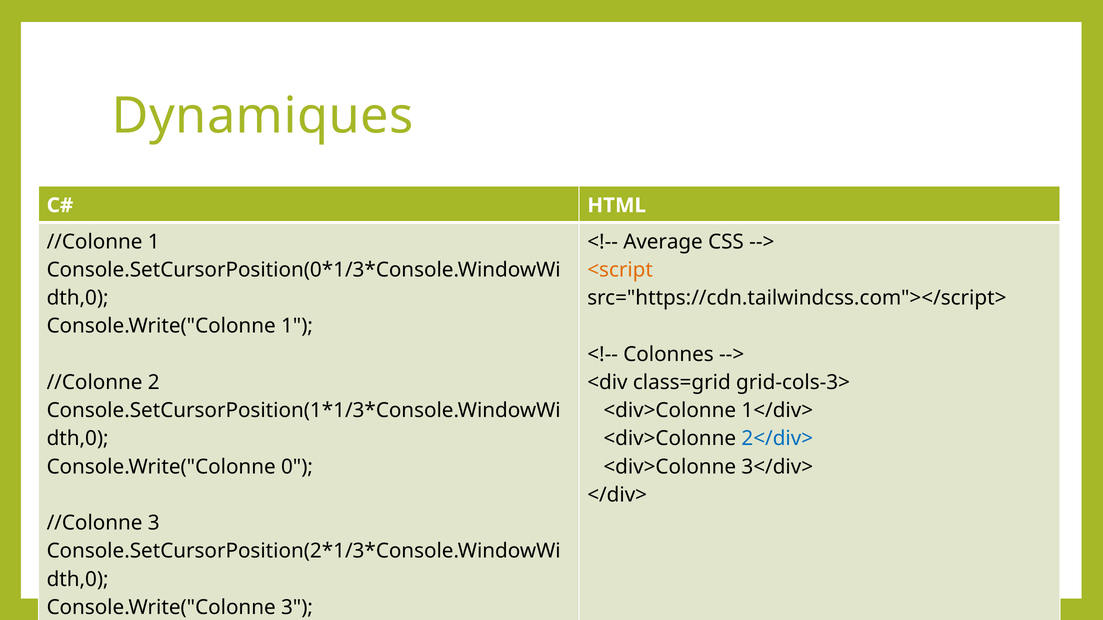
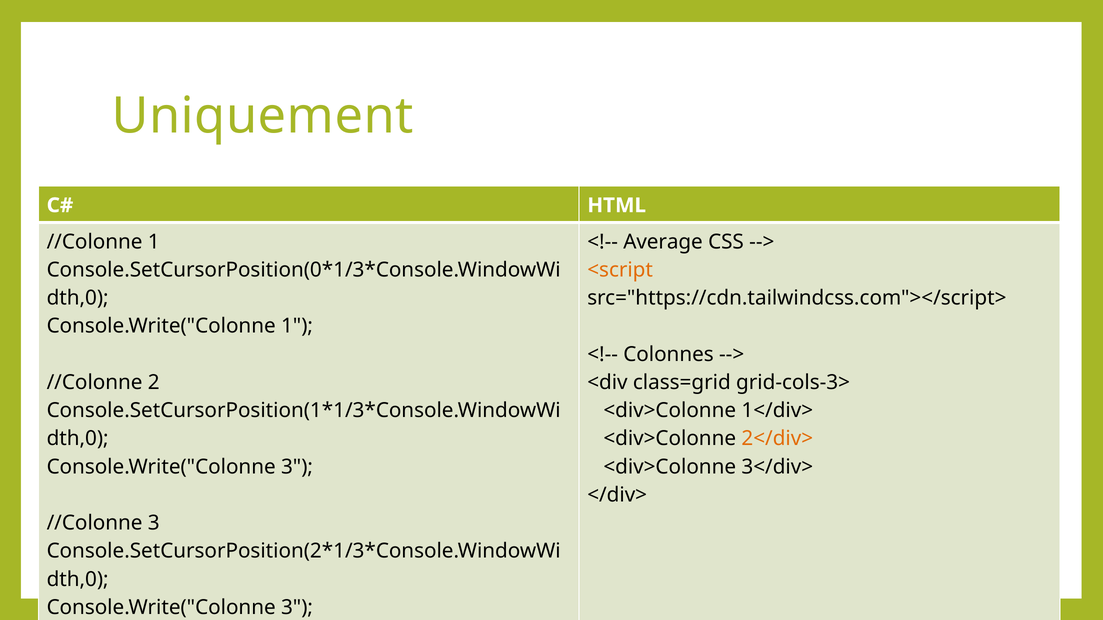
Dynamiques: Dynamiques -> Uniquement
2</div> colour: blue -> orange
0 at (297, 467): 0 -> 3
